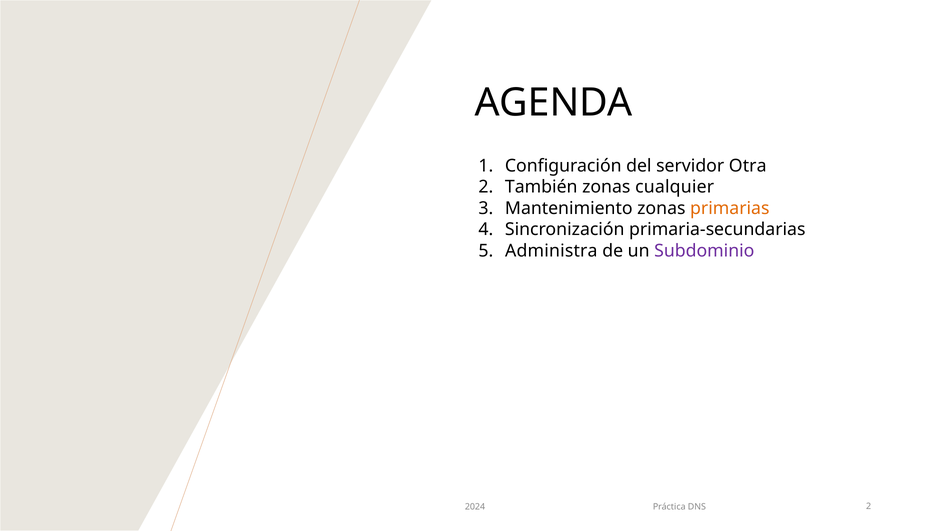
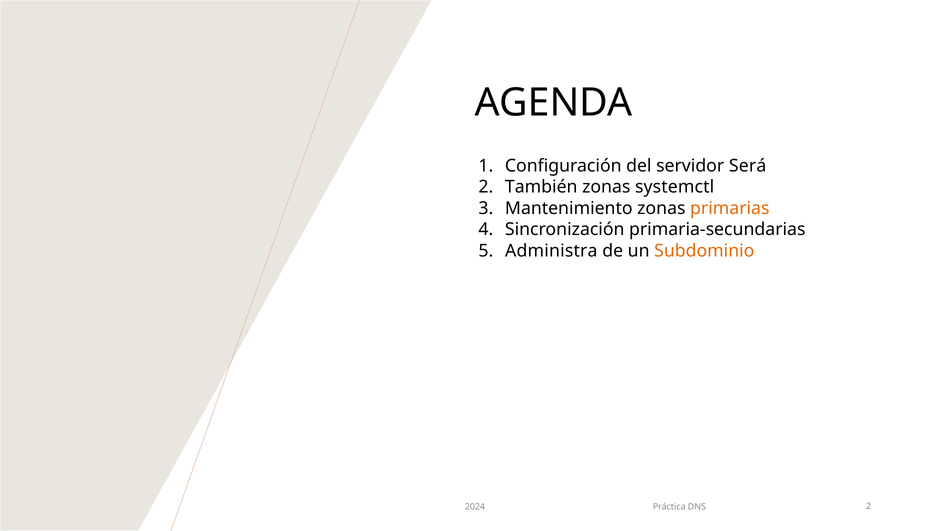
Otra: Otra -> Será
cualquier: cualquier -> systemctl
Subdominio colour: purple -> orange
